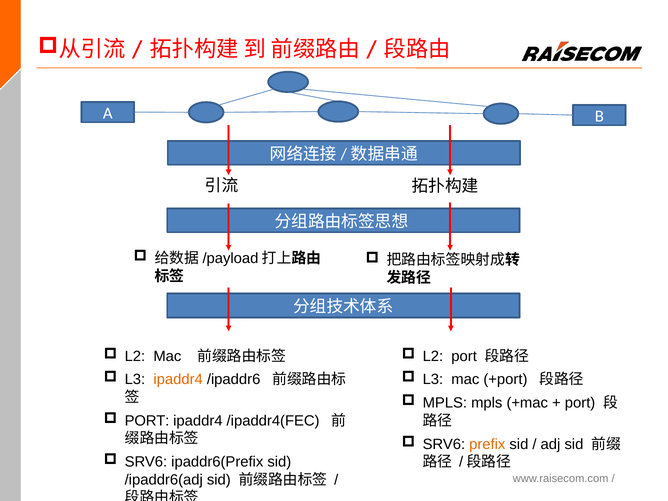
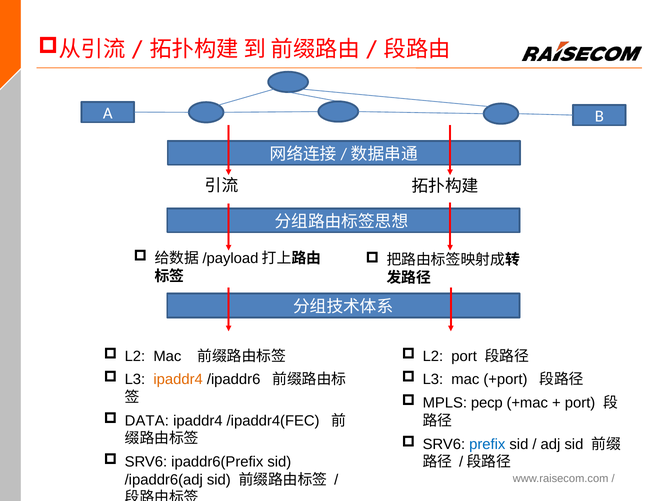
MPLS mpls: mpls -> pecp
PORT at (147, 421): PORT -> DATA
prefix colour: orange -> blue
